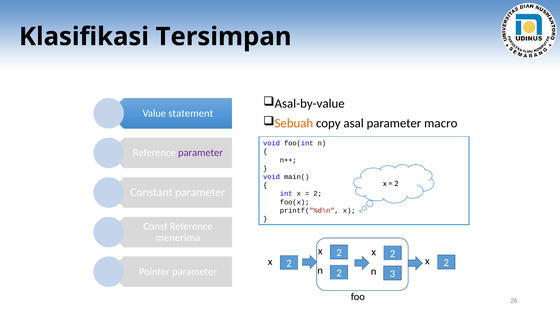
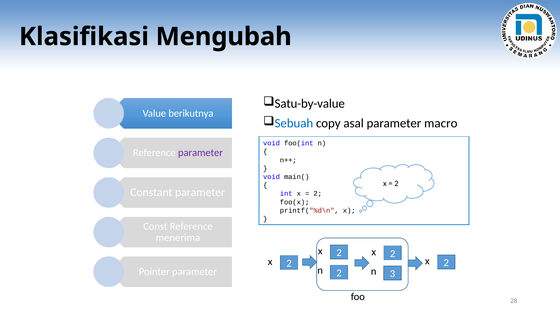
Tersimpan: Tersimpan -> Mengubah
Asal-by-value: Asal-by-value -> Satu-by-value
statement: statement -> berikutnya
Sebuah colour: orange -> blue
